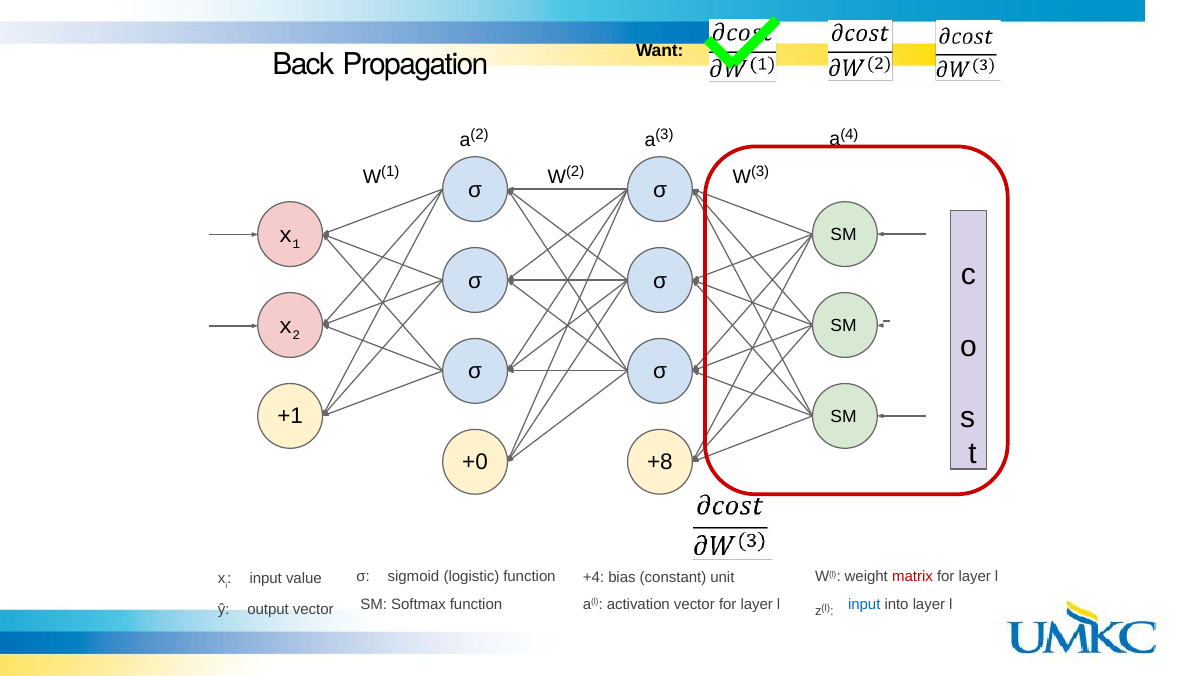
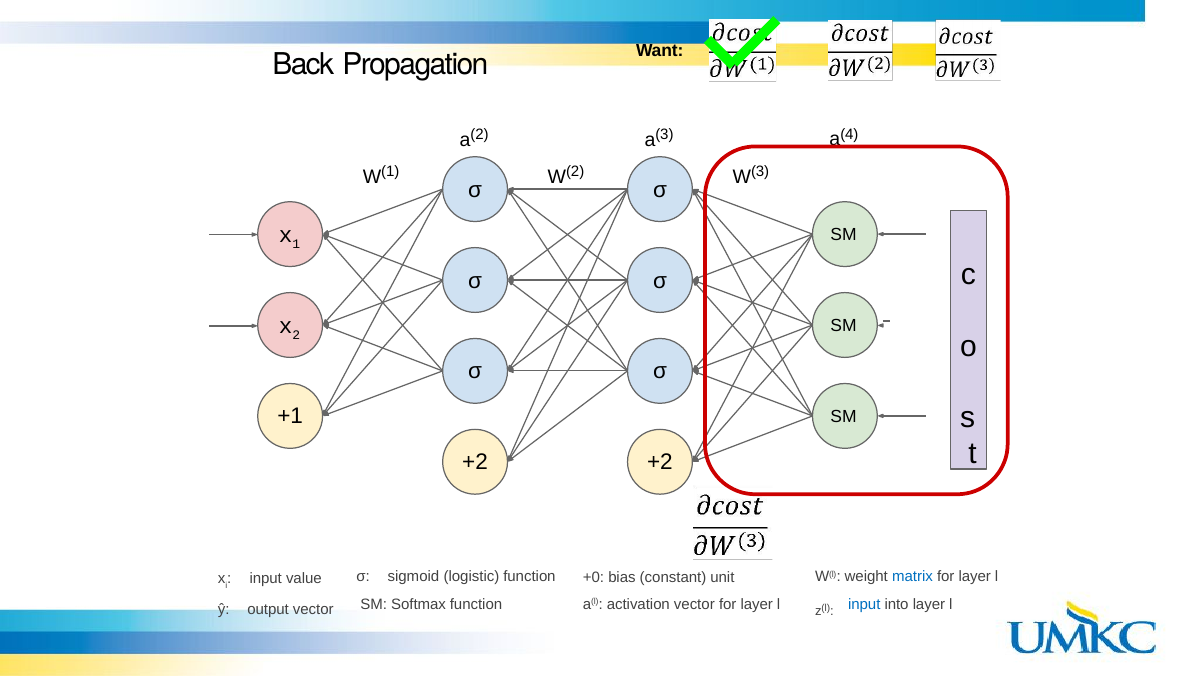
+0 at (475, 462): +0 -> +2
+8 at (660, 462): +8 -> +2
+4: +4 -> +0
matrix colour: red -> blue
